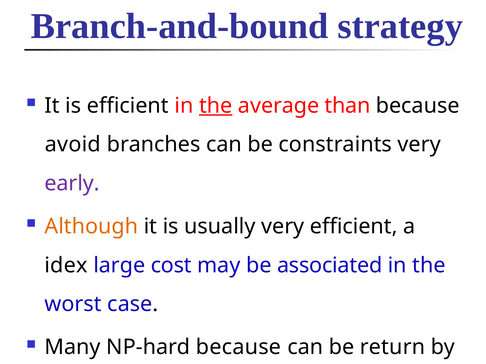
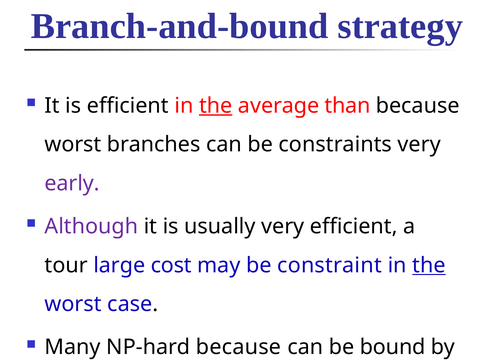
avoid at (73, 145): avoid -> worst
Although colour: orange -> purple
idex: idex -> tour
associated: associated -> constraint
the at (429, 266) underline: none -> present
return: return -> bound
